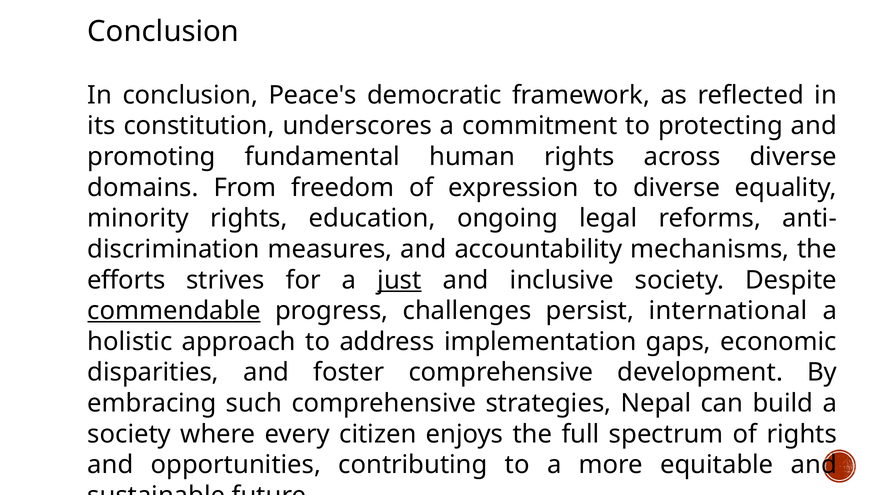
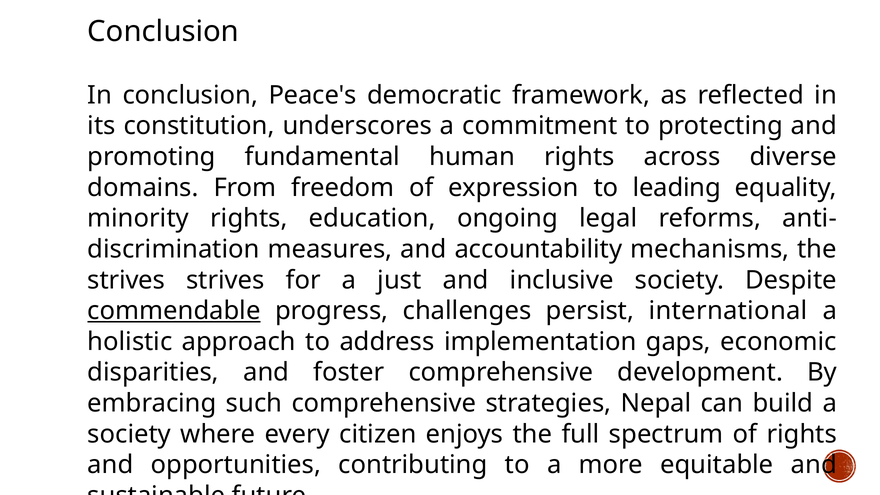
to diverse: diverse -> leading
efforts at (126, 280): efforts -> strives
just underline: present -> none
